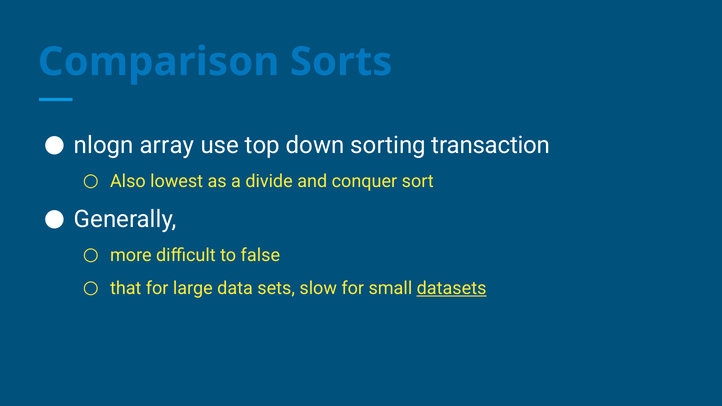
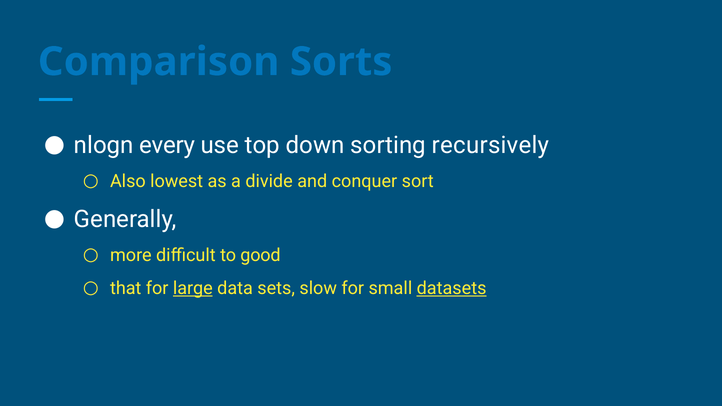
array: array -> every
transaction: transaction -> recursively
false: false -> good
large underline: none -> present
